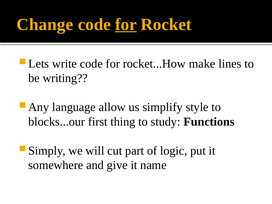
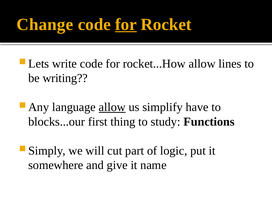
rocket...How make: make -> allow
allow at (112, 107) underline: none -> present
style: style -> have
